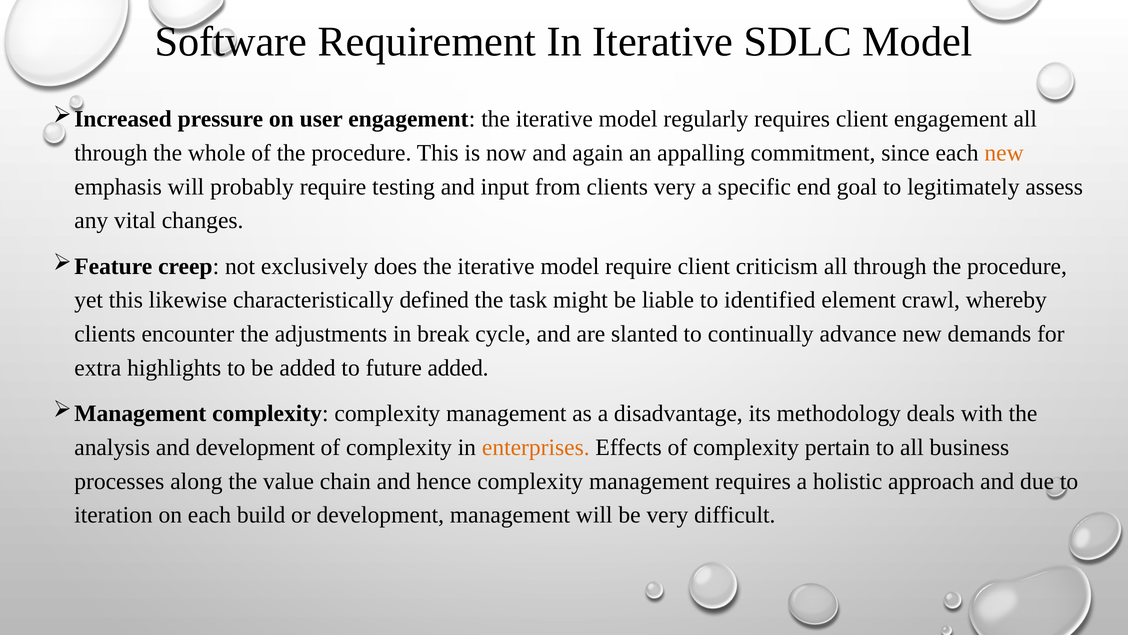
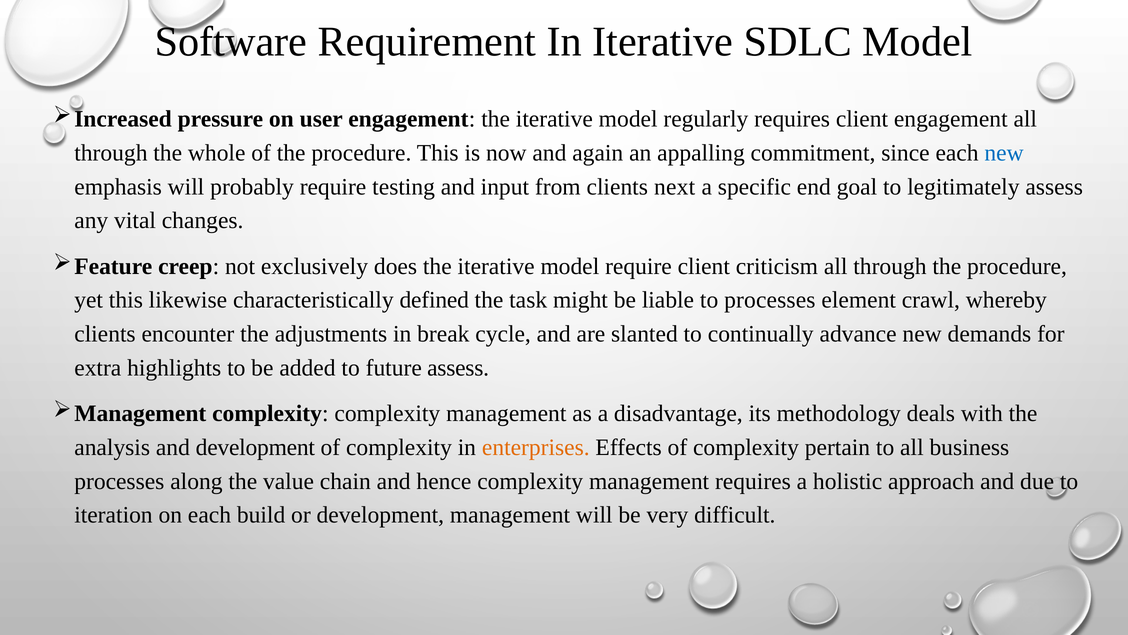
new at (1004, 153) colour: orange -> blue
clients very: very -> next
to identified: identified -> processes
future added: added -> assess
